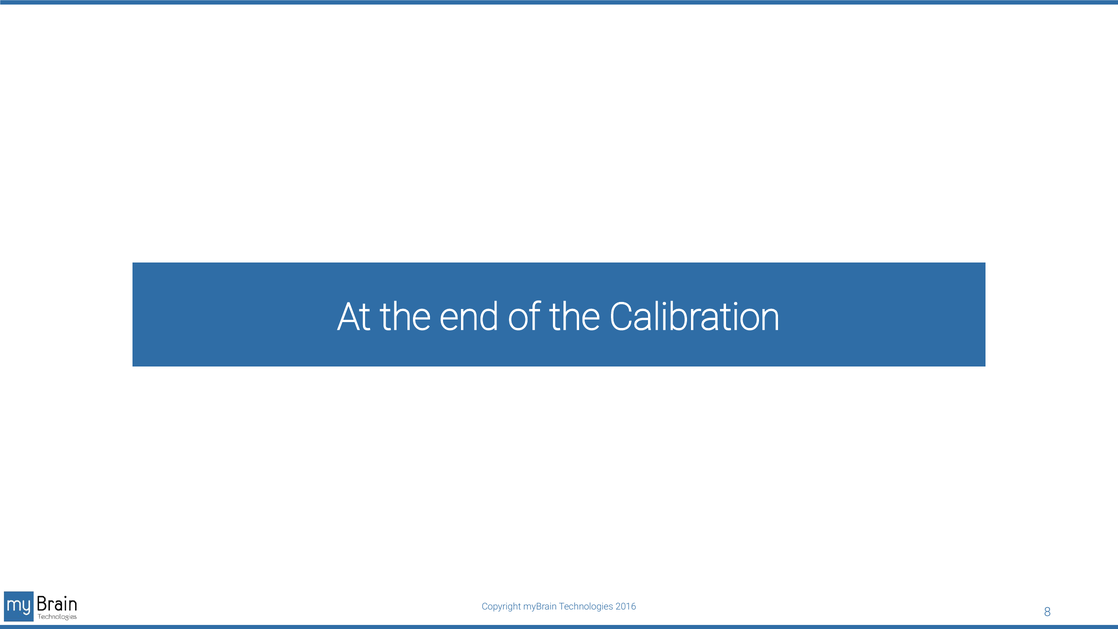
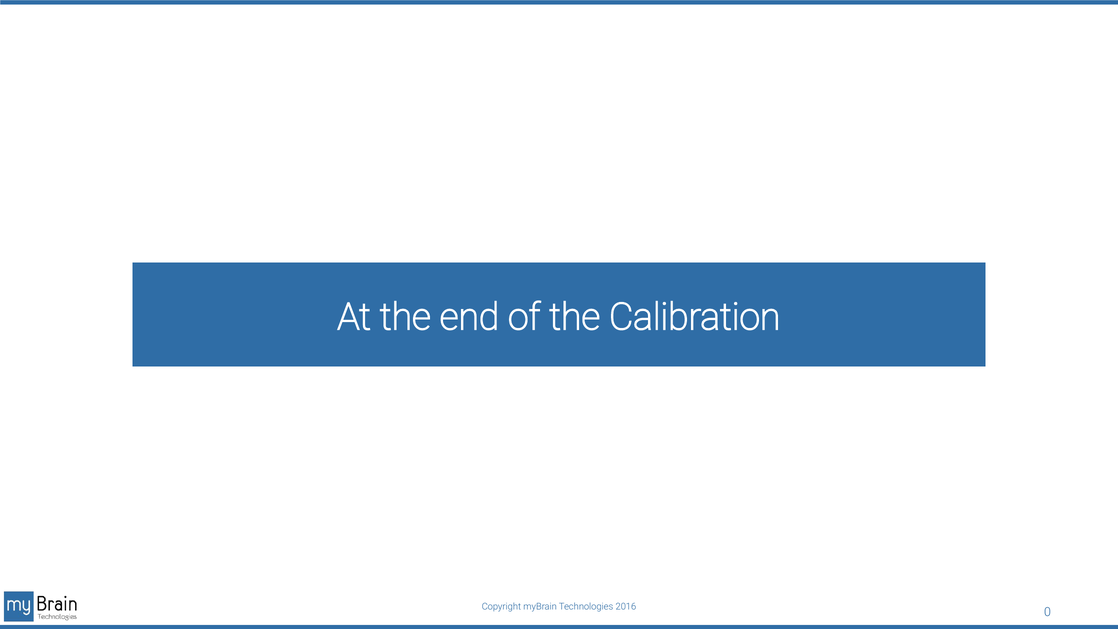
8: 8 -> 0
